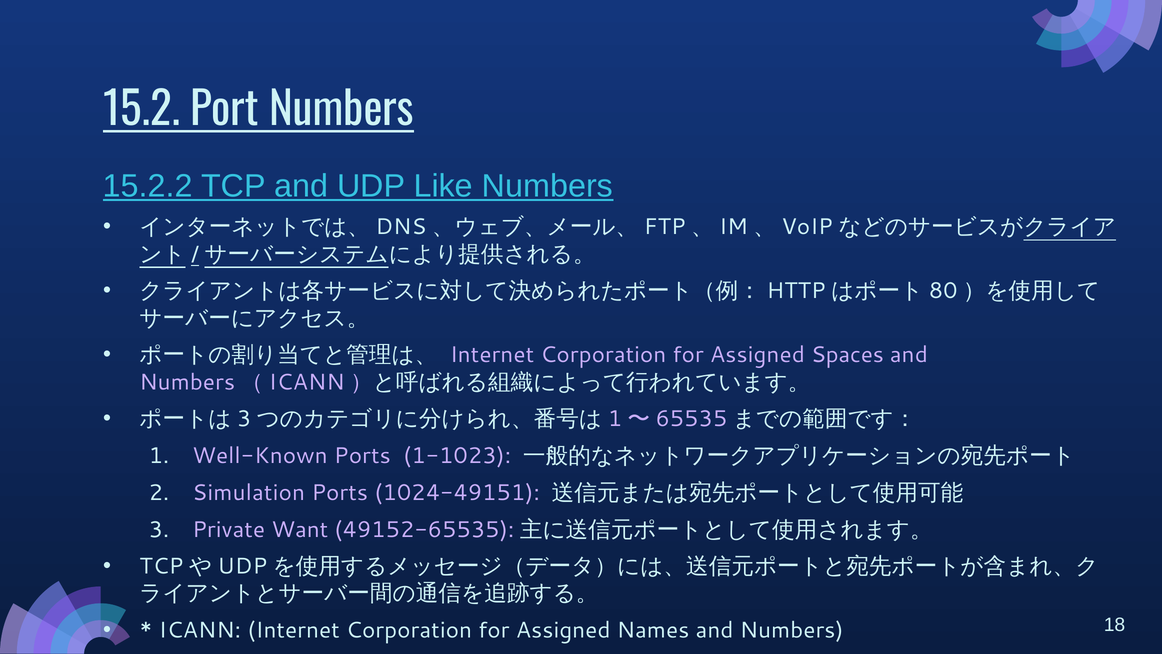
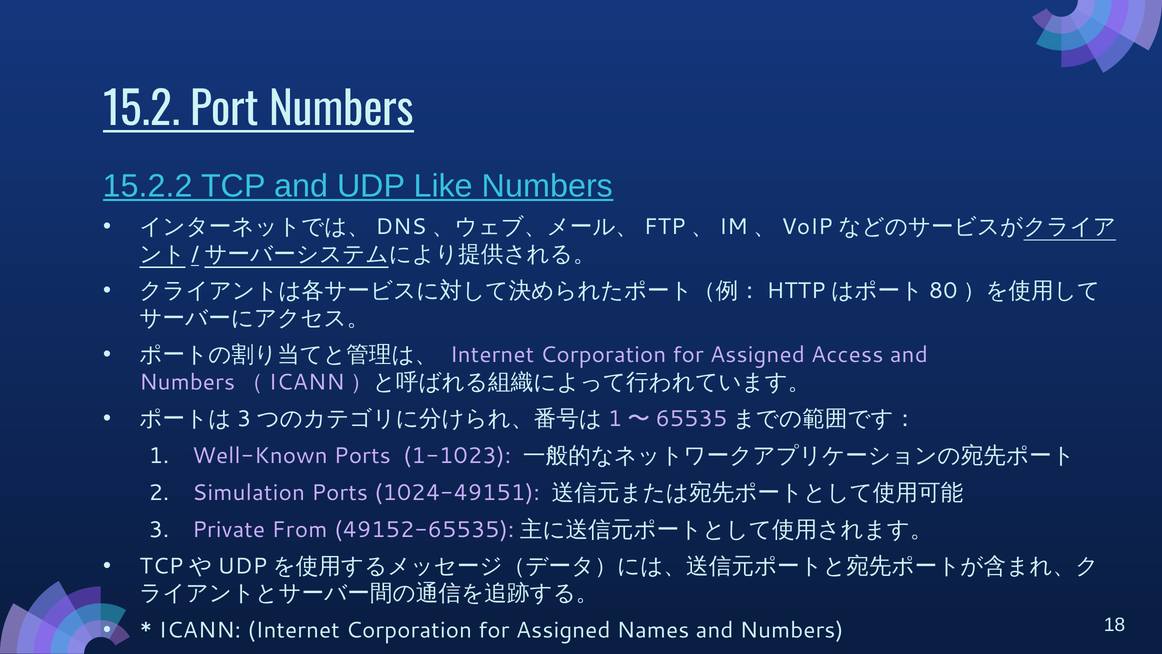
Spaces: Spaces -> Access
Want: Want -> From
